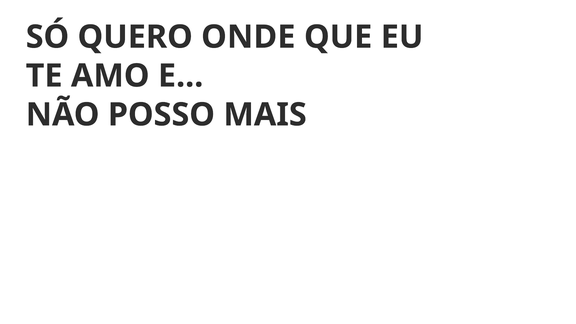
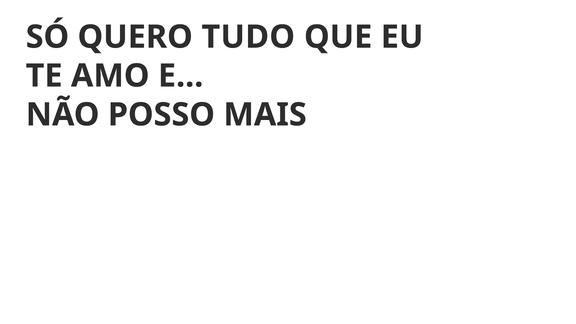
ONDE: ONDE -> TUDO
